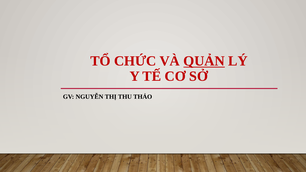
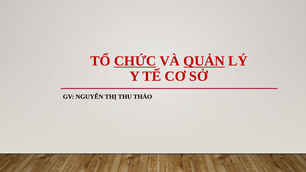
CHỨC underline: none -> present
